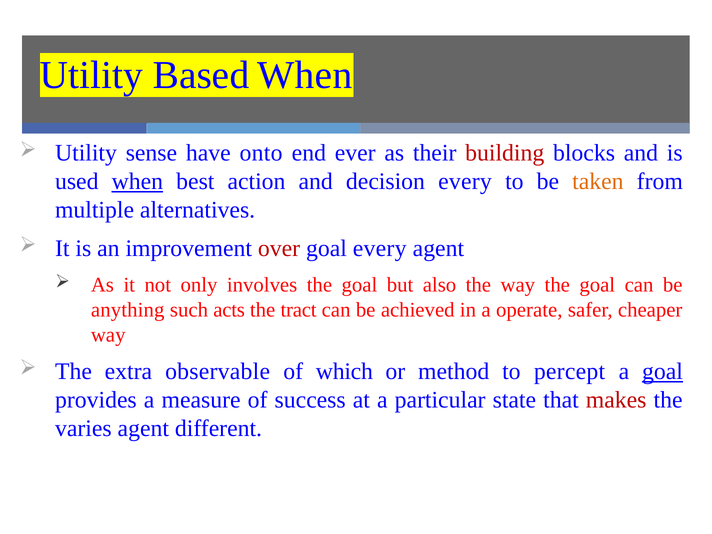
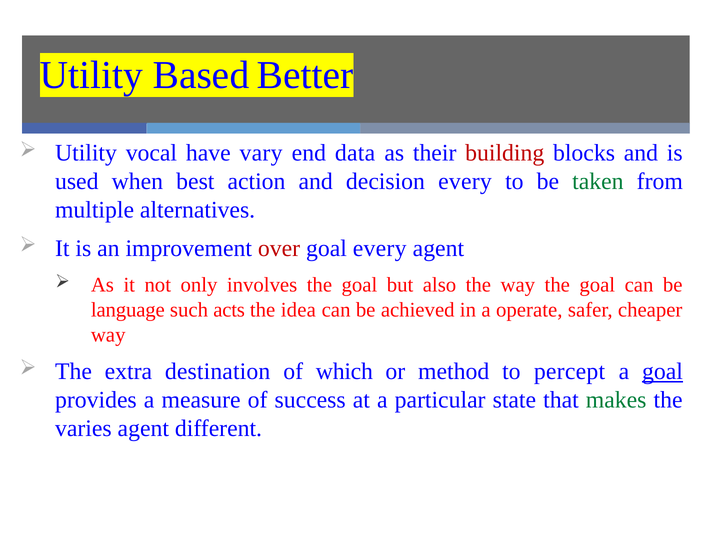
Based When: When -> Better
sense: sense -> vocal
onto: onto -> vary
ever: ever -> data
when at (137, 182) underline: present -> none
taken colour: orange -> green
anything: anything -> language
tract: tract -> idea
observable: observable -> destination
makes colour: red -> green
